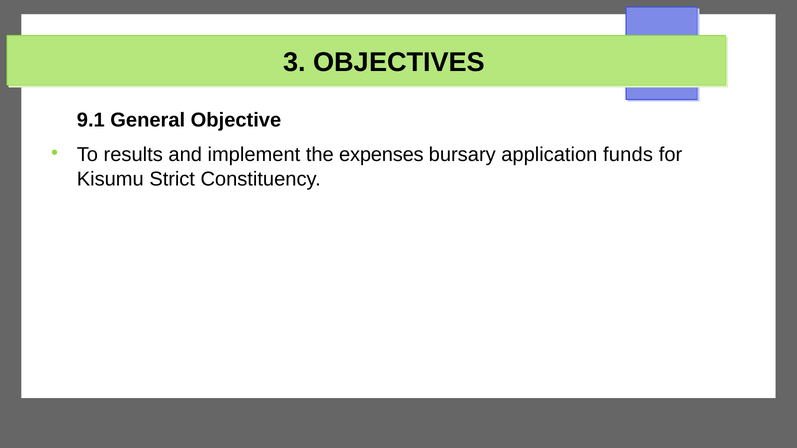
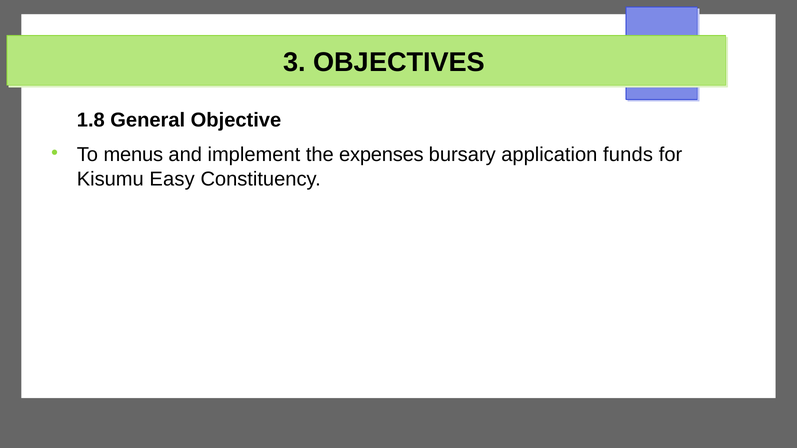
9.1: 9.1 -> 1.8
results: results -> menus
Strict: Strict -> Easy
